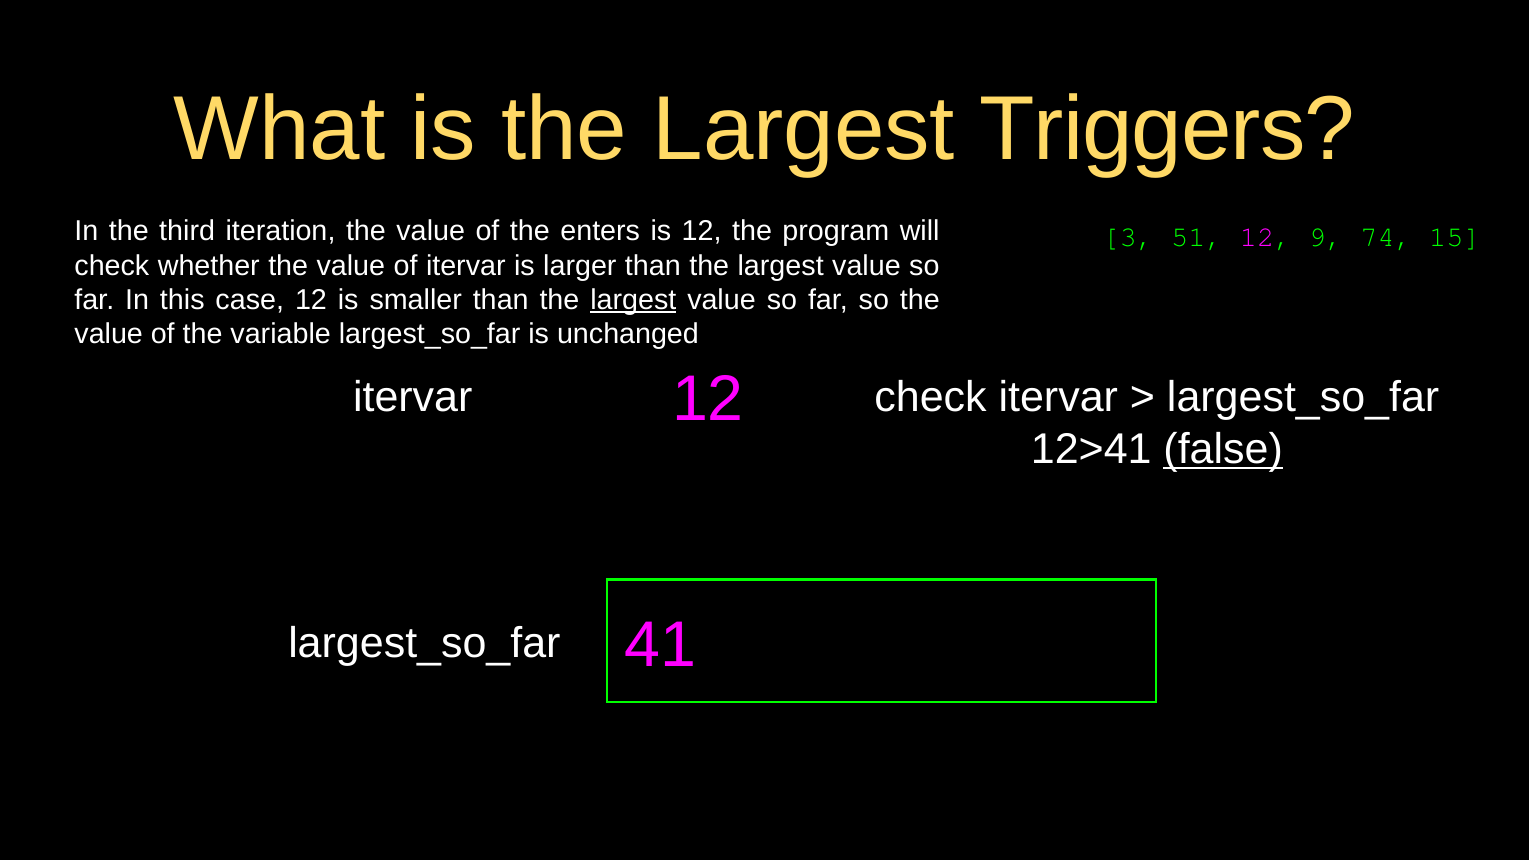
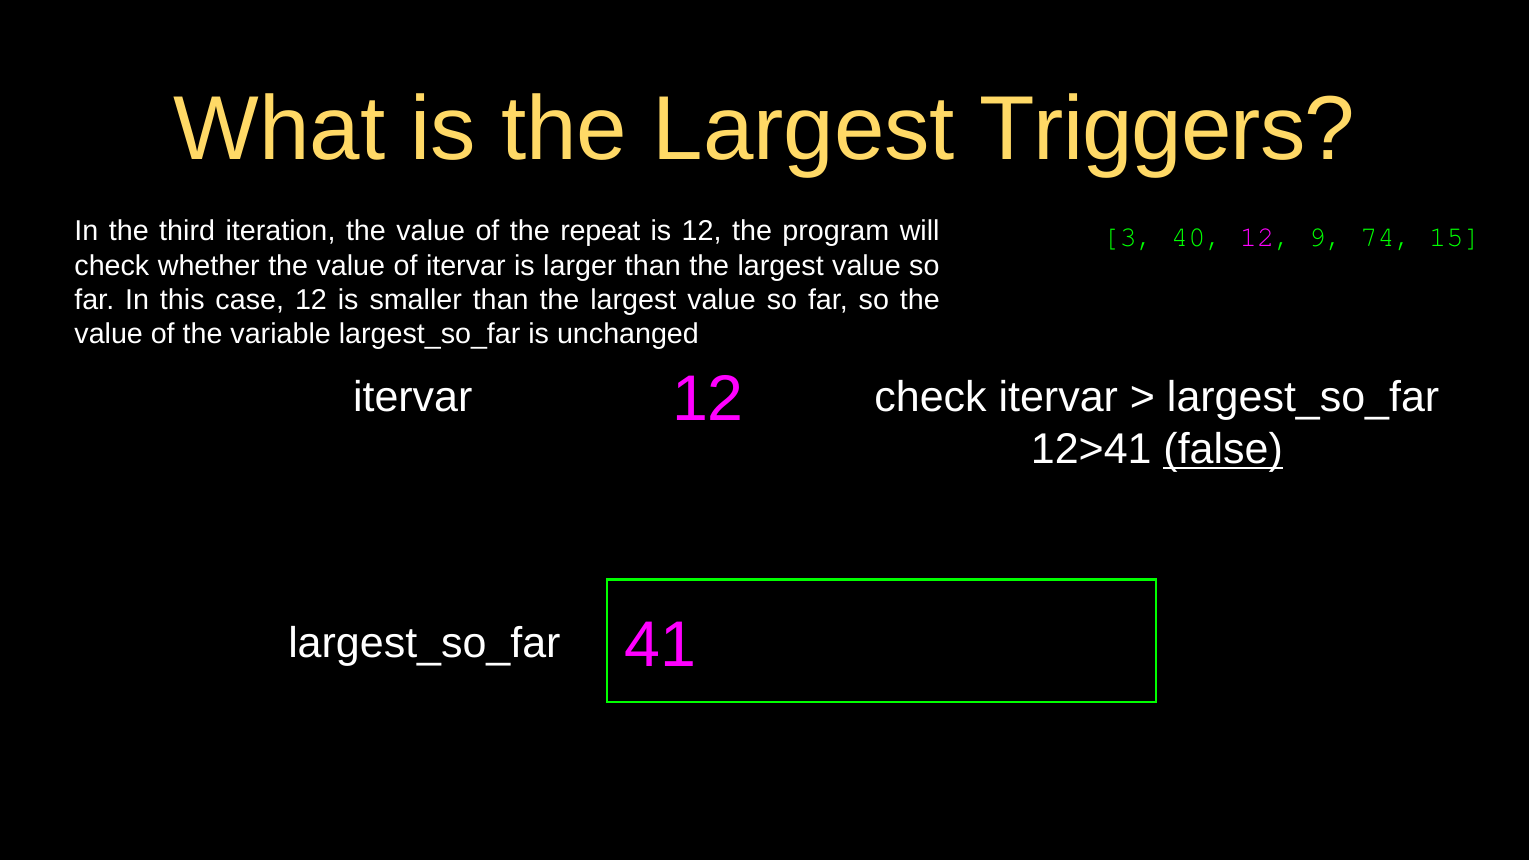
enters: enters -> repeat
51: 51 -> 40
largest at (633, 300) underline: present -> none
